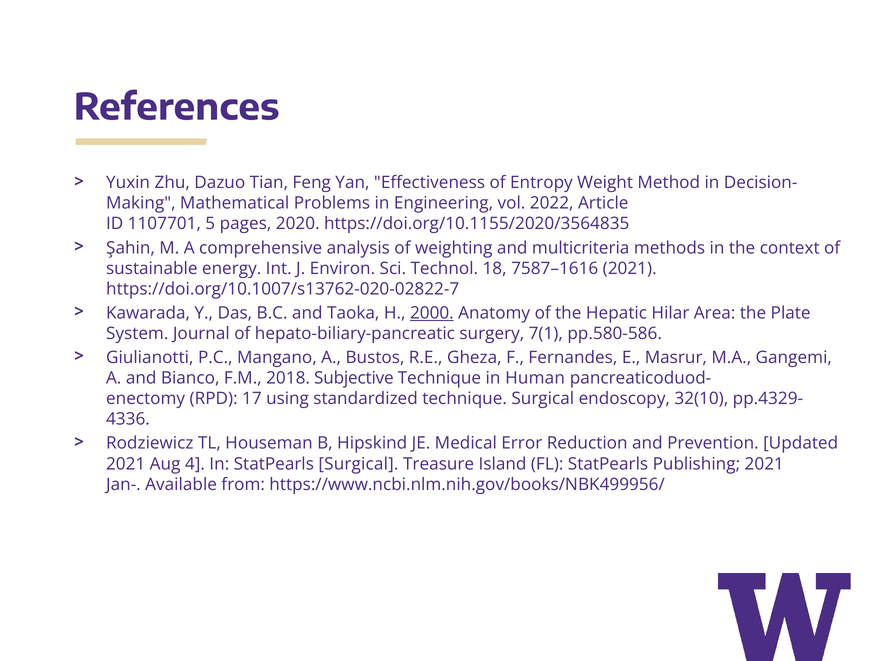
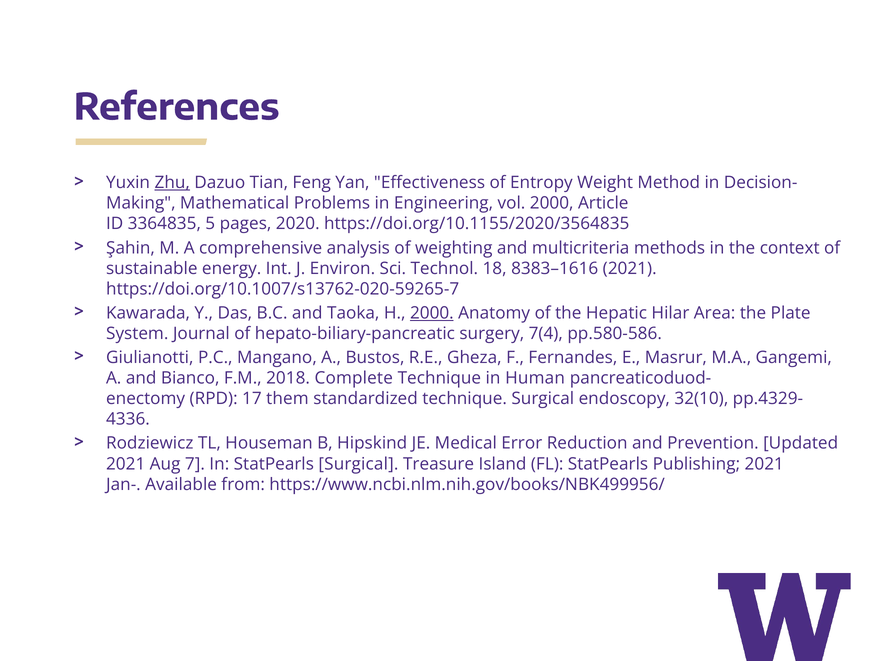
Zhu underline: none -> present
vol 2022: 2022 -> 2000
1107701: 1107701 -> 3364835
7587–1616: 7587–1616 -> 8383–1616
https://doi.org/10.1007/s13762-020-02822-7: https://doi.org/10.1007/s13762-020-02822-7 -> https://doi.org/10.1007/s13762-020-59265-7
7(1: 7(1 -> 7(4
Subjective: Subjective -> Complete
using: using -> them
4: 4 -> 7
